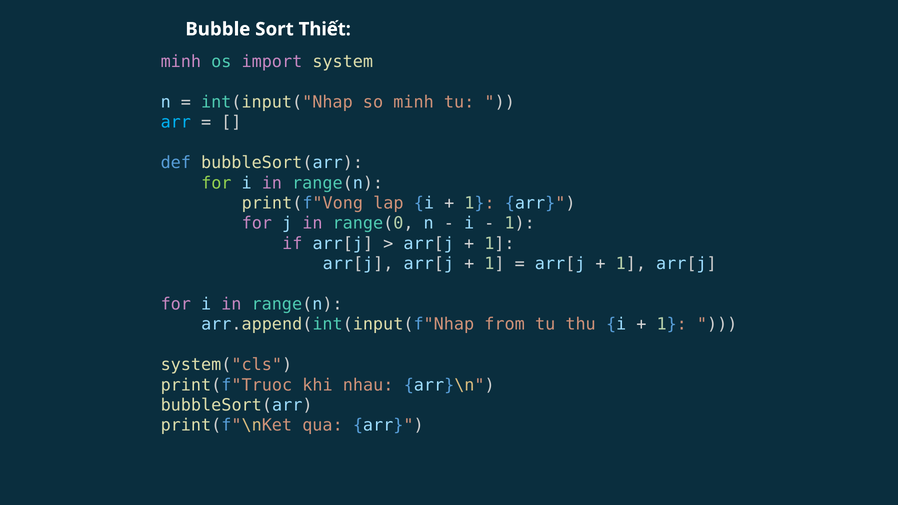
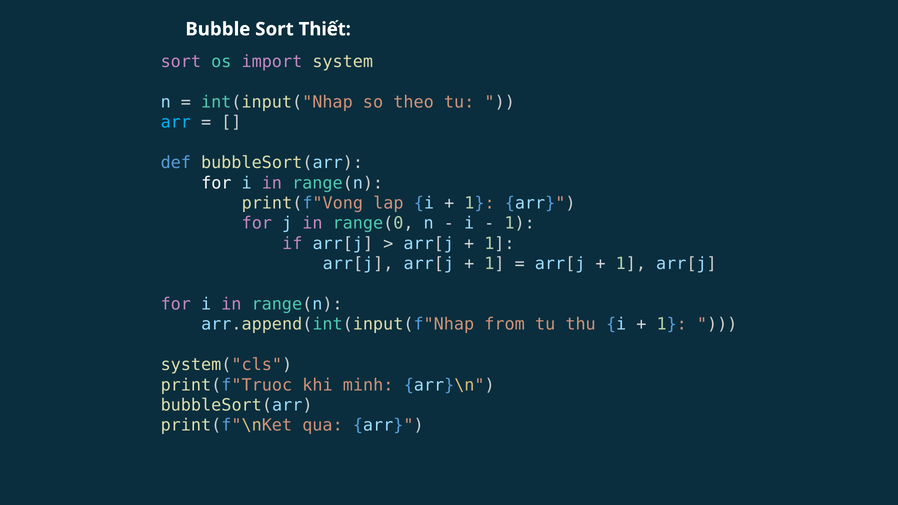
minh at (181, 62): minh -> sort
so minh: minh -> theo
for at (216, 183) colour: light green -> white
nhau: nhau -> minh
